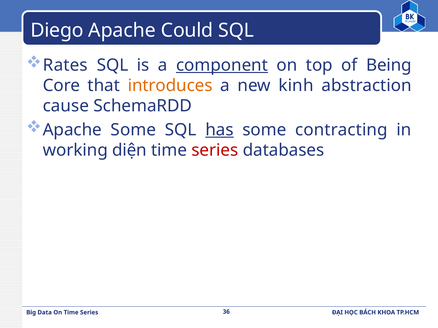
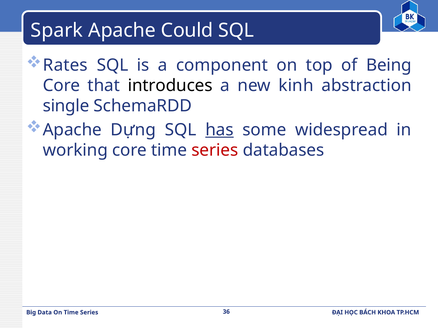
Diego: Diego -> Spark
component underline: present -> none
introduces colour: orange -> black
cause: cause -> single
Apache Some: Some -> Dựng
contracting: contracting -> widespread
working diện: diện -> core
